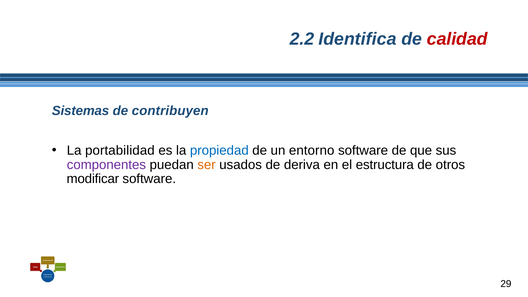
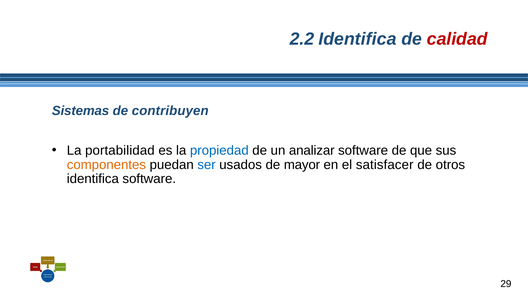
entorno: entorno -> analizar
componentes colour: purple -> orange
ser colour: orange -> blue
deriva: deriva -> mayor
estructura: estructura -> satisfacer
modificar at (93, 179): modificar -> identifica
